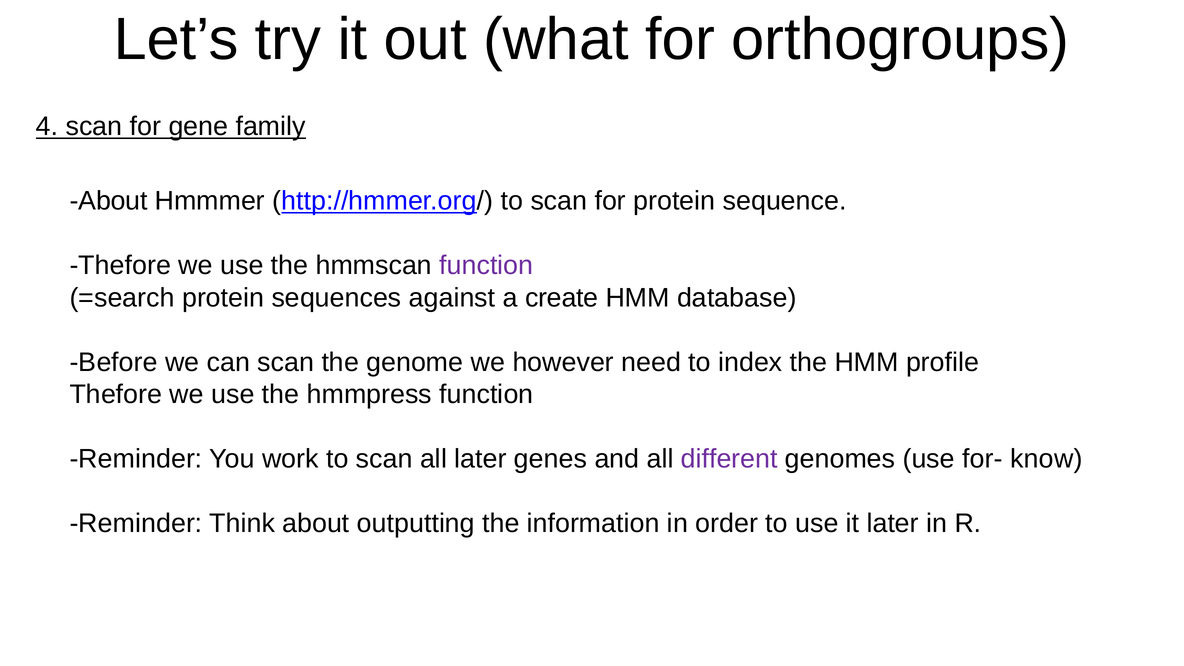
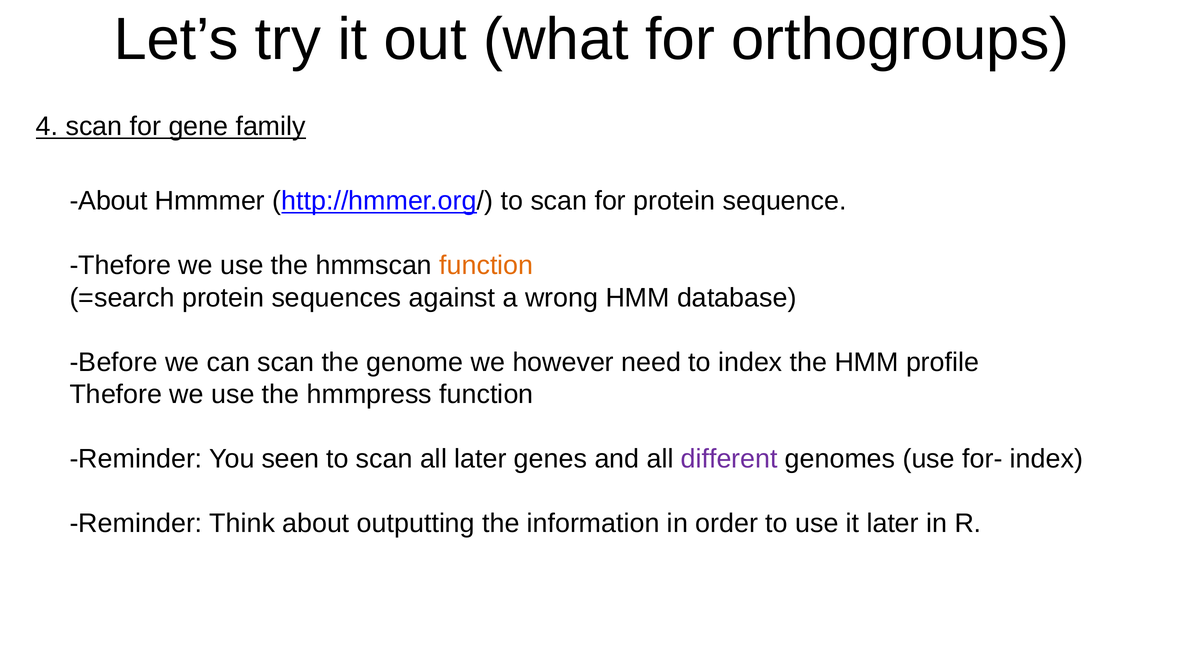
function at (486, 266) colour: purple -> orange
create: create -> wrong
work: work -> seen
for- know: know -> index
